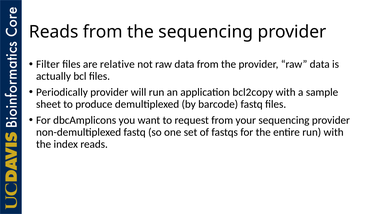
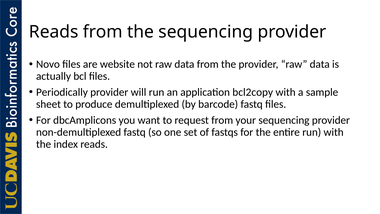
Filter: Filter -> Novo
relative: relative -> website
